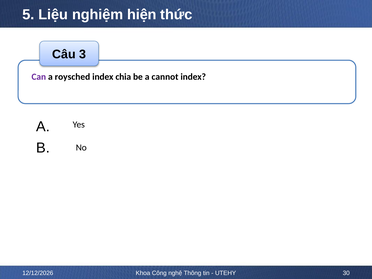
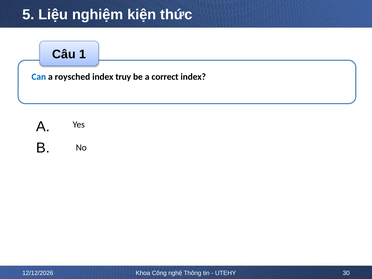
hiện: hiện -> kiện
3: 3 -> 1
Can colour: purple -> blue
chia: chia -> truy
cannot: cannot -> correct
